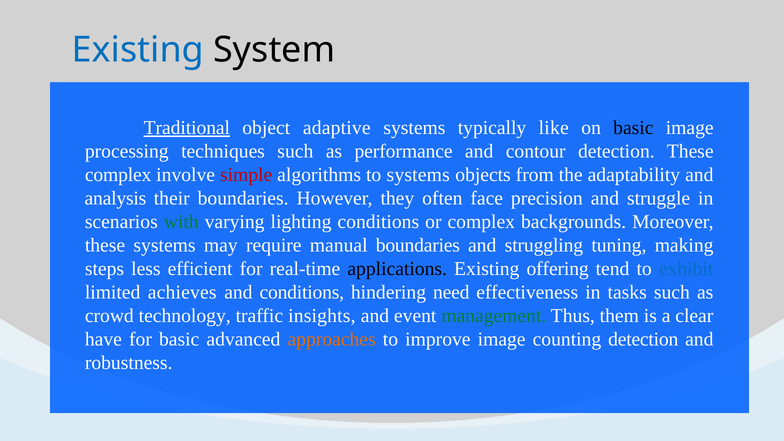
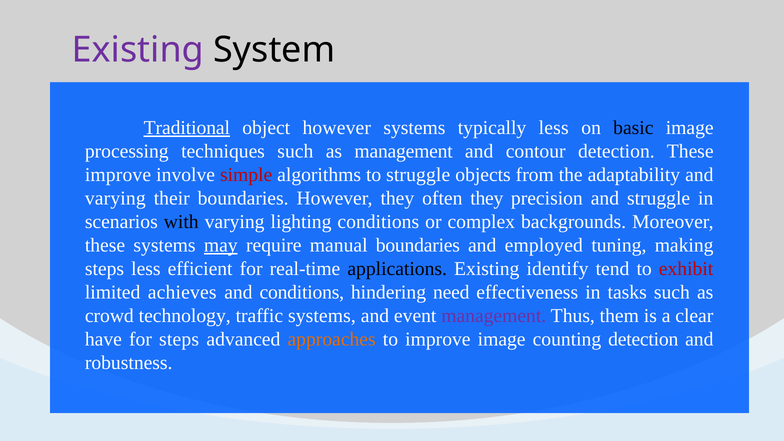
Existing at (138, 50) colour: blue -> purple
object adaptive: adaptive -> however
typically like: like -> less
as performance: performance -> management
complex at (118, 175): complex -> improve
to systems: systems -> struggle
analysis at (115, 198): analysis -> varying
often face: face -> they
with colour: green -> black
may underline: none -> present
struggling: struggling -> employed
offering: offering -> identify
exhibit colour: blue -> red
traffic insights: insights -> systems
management at (494, 316) colour: green -> purple
for basic: basic -> steps
